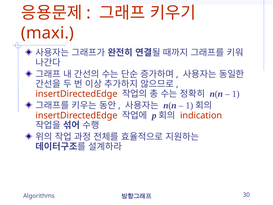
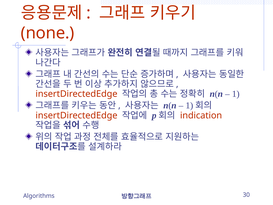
maxi: maxi -> none
